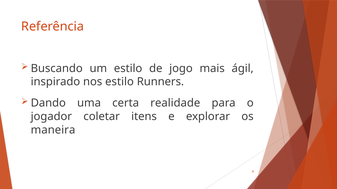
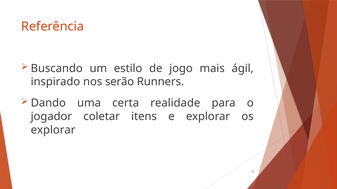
nos estilo: estilo -> serão
maneira at (53, 130): maneira -> explorar
